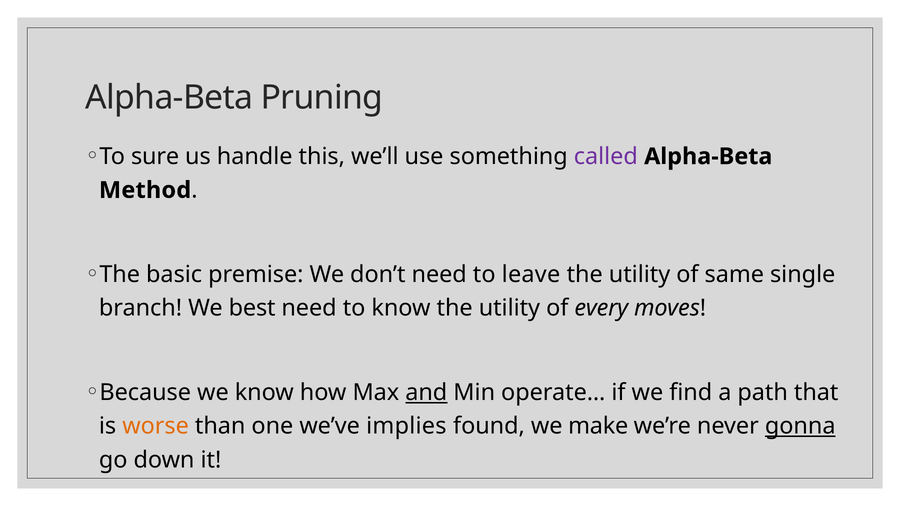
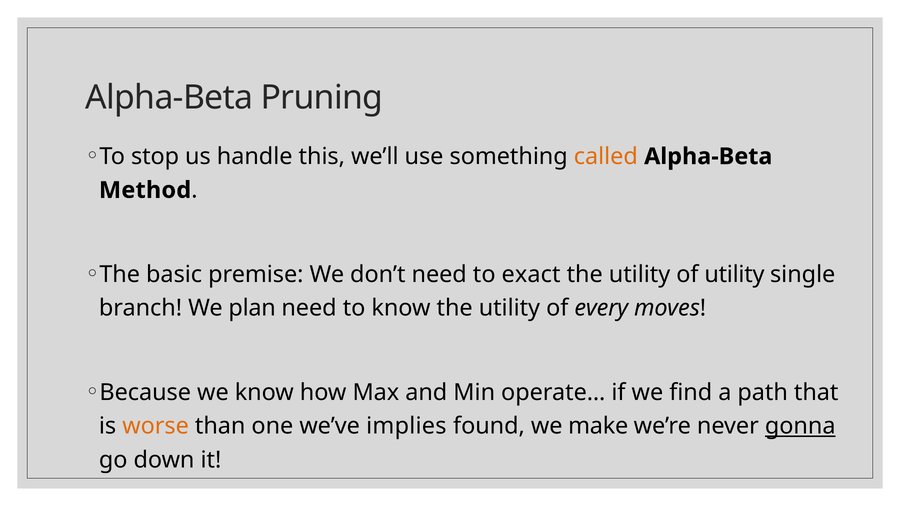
sure: sure -> stop
called colour: purple -> orange
leave: leave -> exact
of same: same -> utility
best: best -> plan
and underline: present -> none
